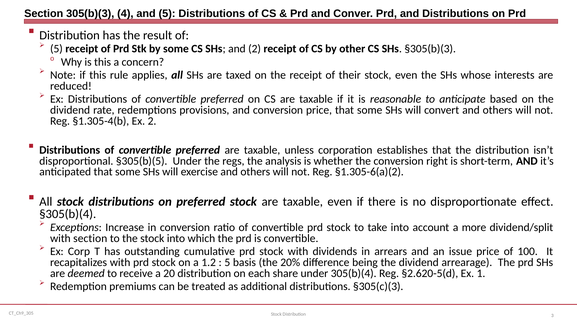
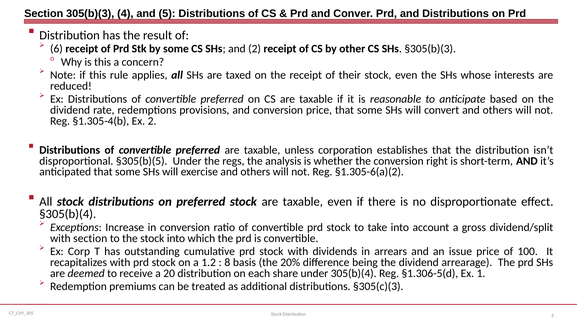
5 at (56, 49): 5 -> 6
more: more -> gross
5 at (227, 262): 5 -> 8
§2.620-5(d: §2.620-5(d -> §1.306-5(d
